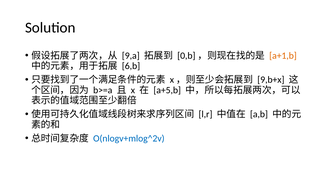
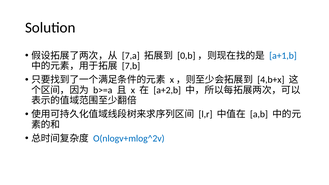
9,a: 9,a -> 7,a
a+1,b colour: orange -> blue
6,b: 6,b -> 7,b
9,b+x: 9,b+x -> 4,b+x
a+5,b: a+5,b -> a+2,b
